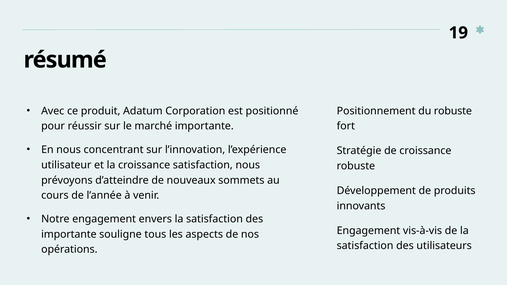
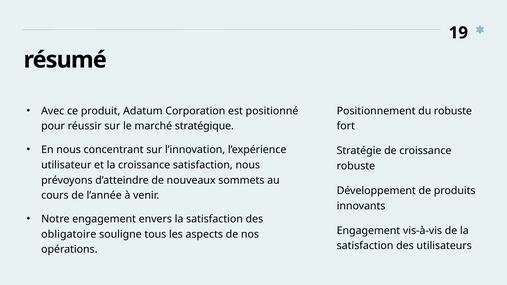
marché importante: importante -> stratégique
importante at (69, 234): importante -> obligatoire
